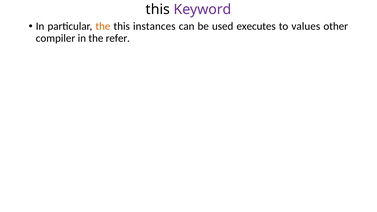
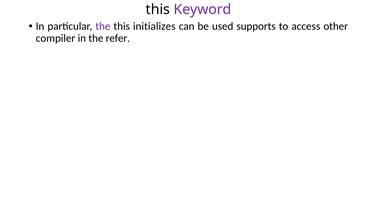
the at (103, 26) colour: orange -> purple
instances: instances -> initializes
executes: executes -> supports
values: values -> access
